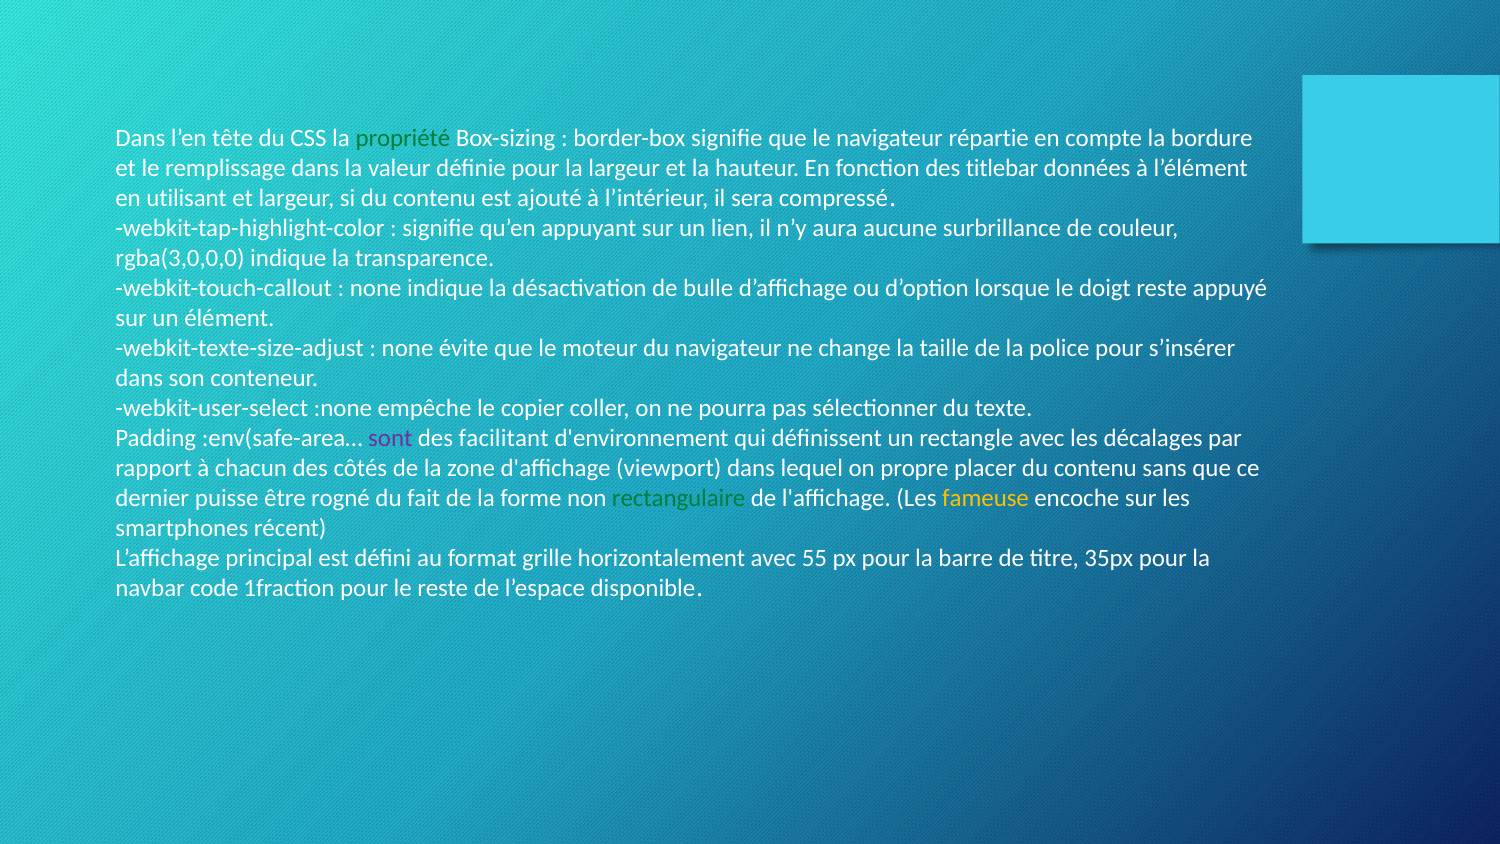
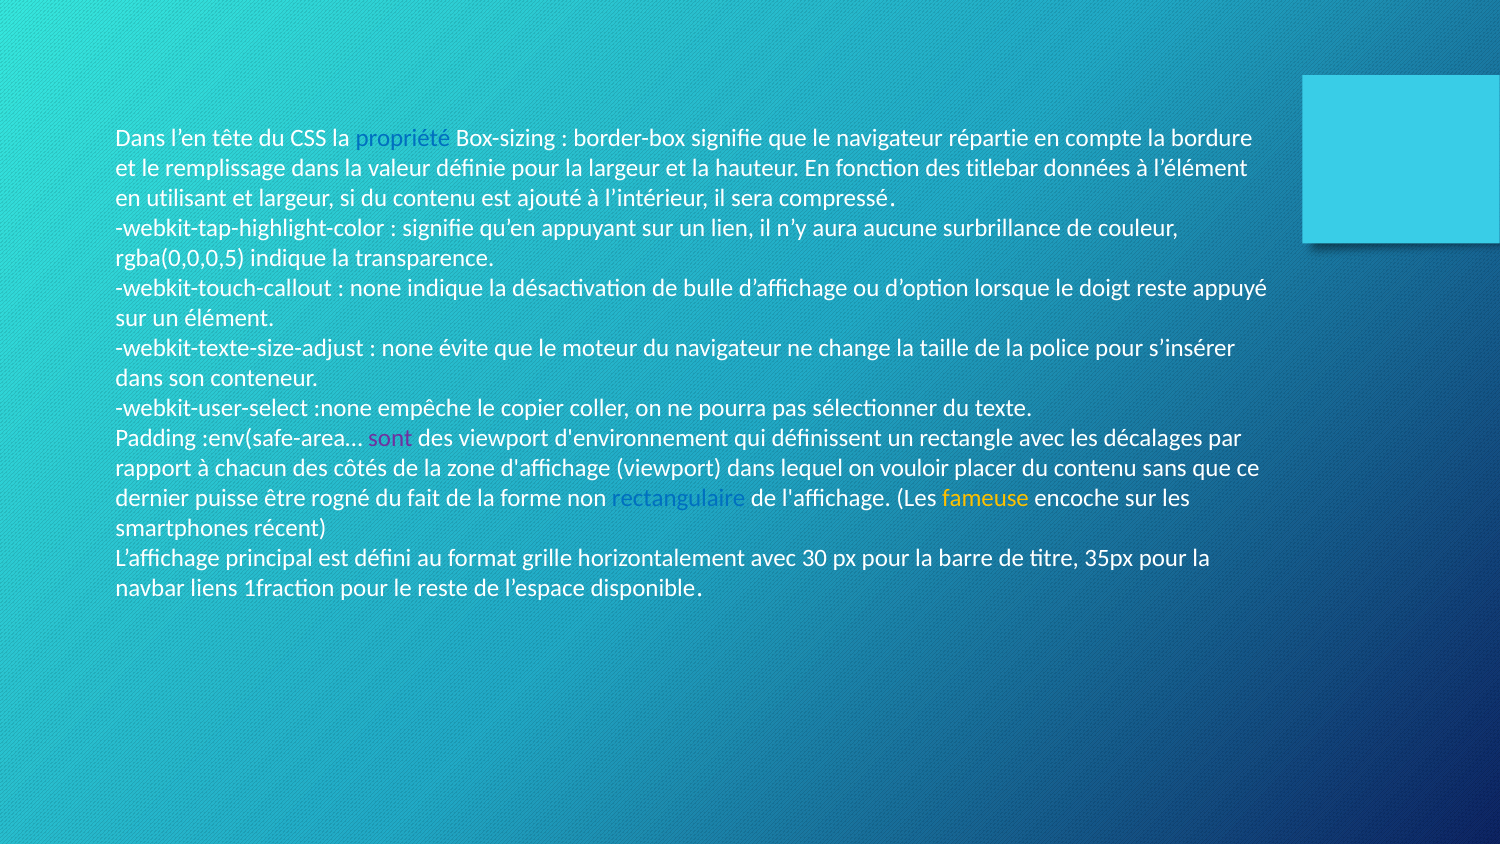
propriété colour: green -> blue
rgba(3,0,0,0: rgba(3,0,0,0 -> rgba(0,0,0,5
des facilitant: facilitant -> viewport
propre: propre -> vouloir
rectangulaire colour: green -> blue
55: 55 -> 30
code: code -> liens
